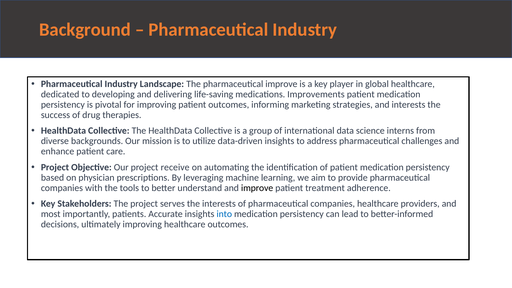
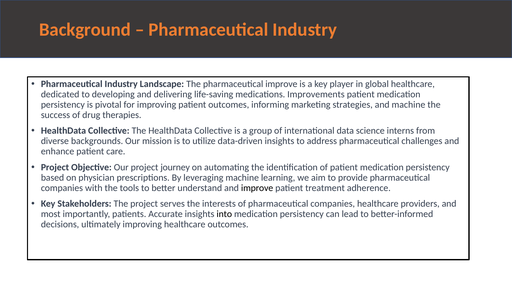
and interests: interests -> machine
receive: receive -> journey
into colour: blue -> black
